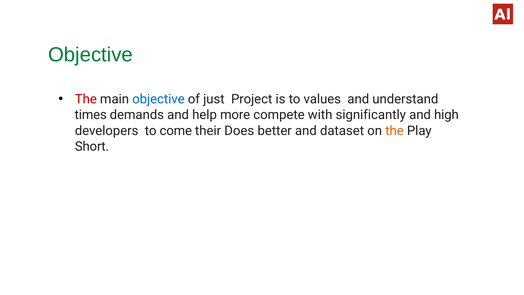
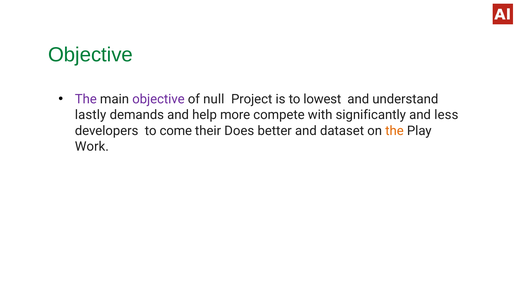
The at (86, 99) colour: red -> purple
objective at (158, 99) colour: blue -> purple
just: just -> null
values: values -> lowest
times: times -> lastly
high: high -> less
Short: Short -> Work
